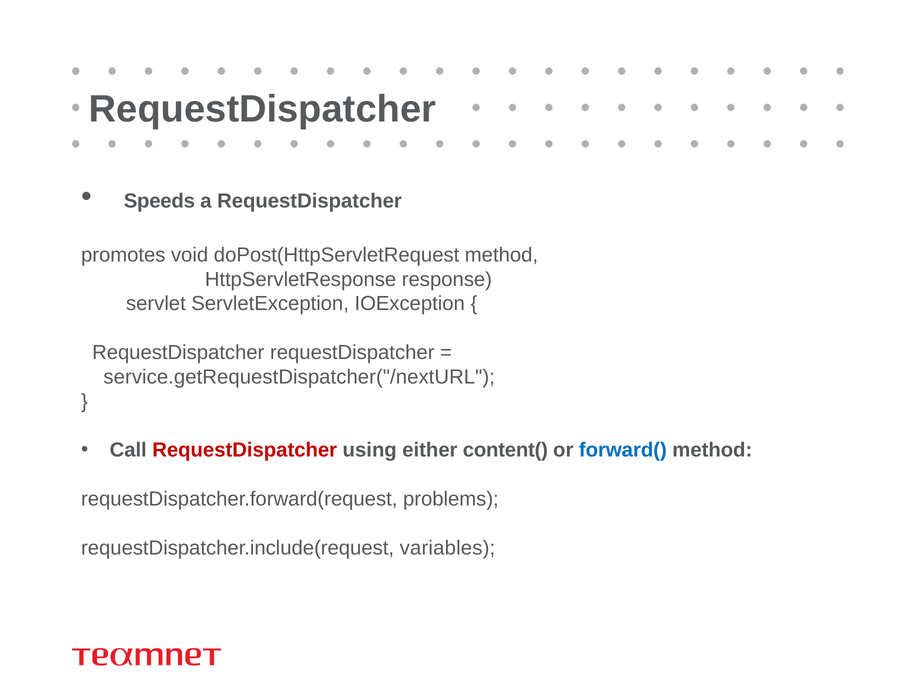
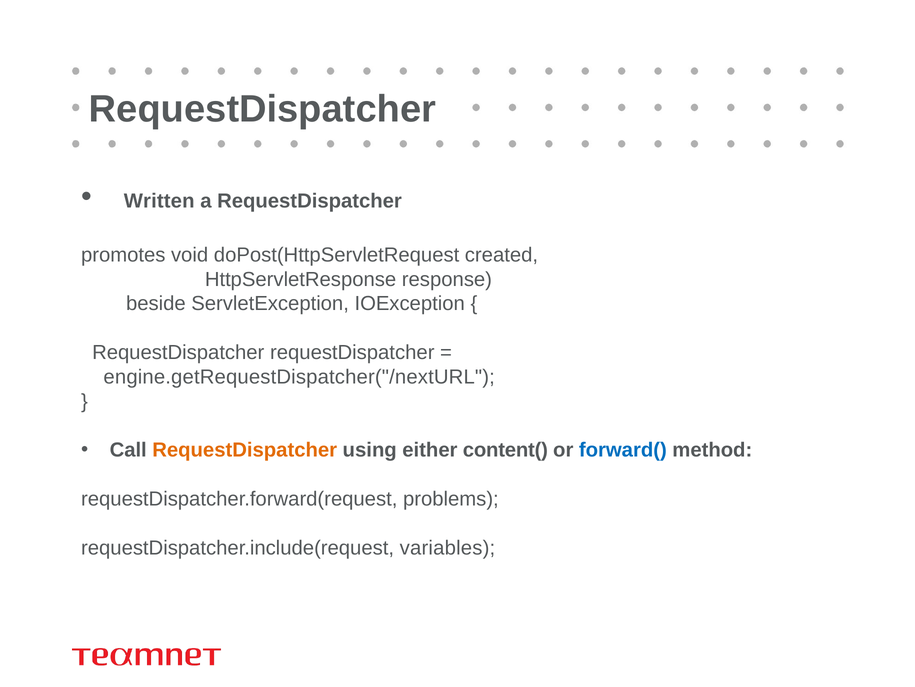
Speeds: Speeds -> Written
doPost(HttpServletRequest method: method -> created
servlet: servlet -> beside
service.getRequestDispatcher("/nextURL: service.getRequestDispatcher("/nextURL -> engine.getRequestDispatcher("/nextURL
RequestDispatcher at (245, 450) colour: red -> orange
